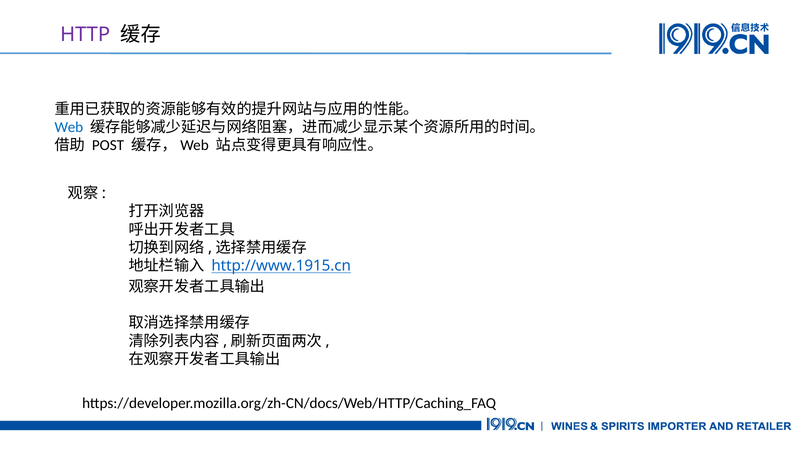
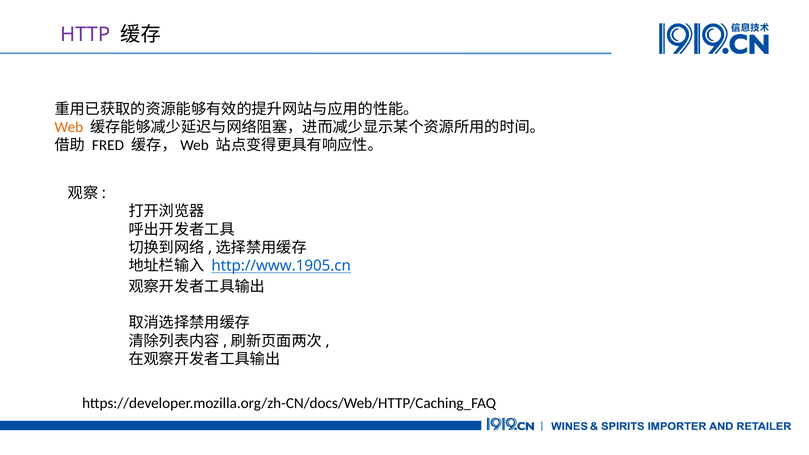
Web colour: blue -> orange
POST: POST -> FRED
http://www.1915.cn: http://www.1915.cn -> http://www.1905.cn
